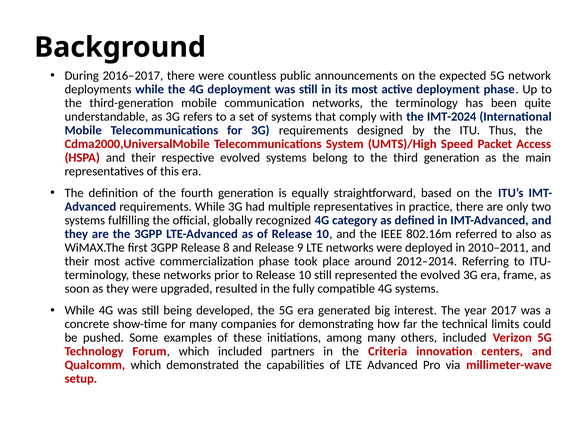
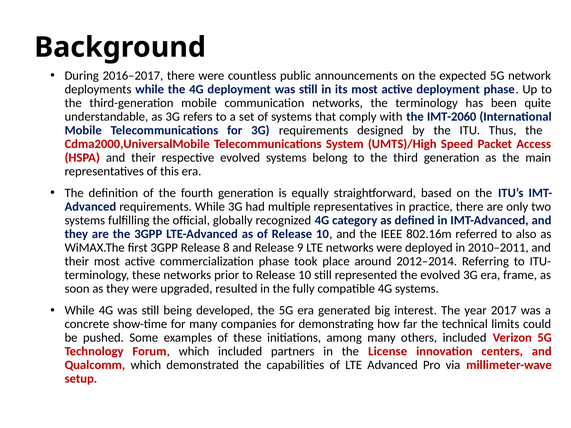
IMT-2024: IMT-2024 -> IMT-2060
Criteria: Criteria -> License
